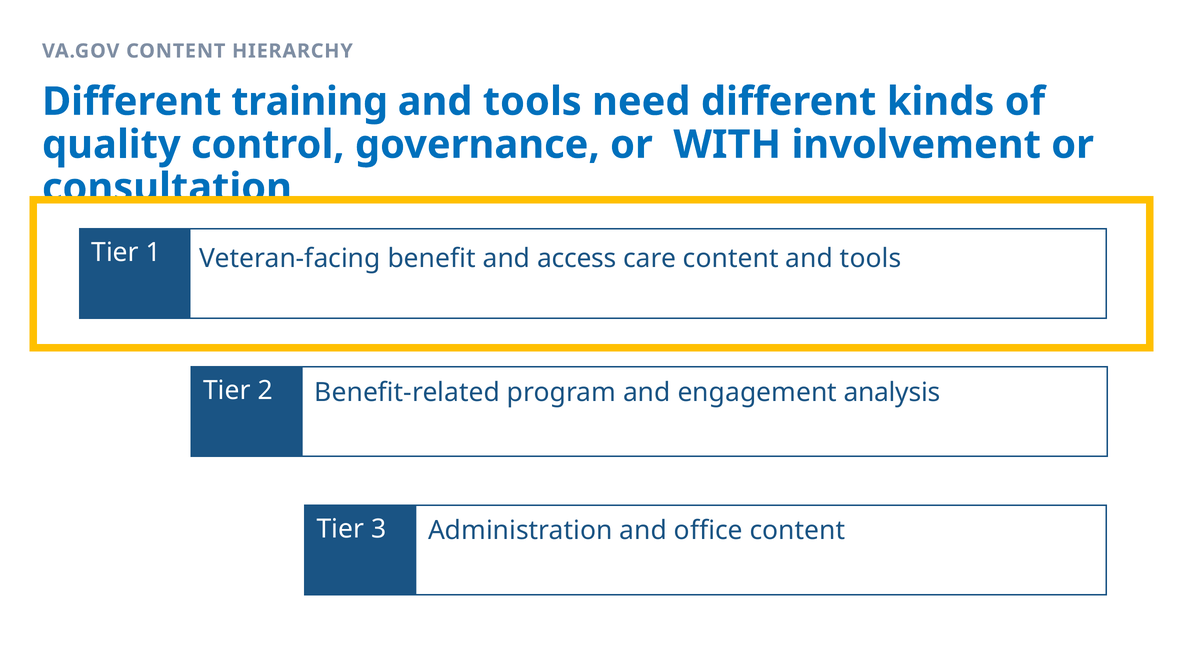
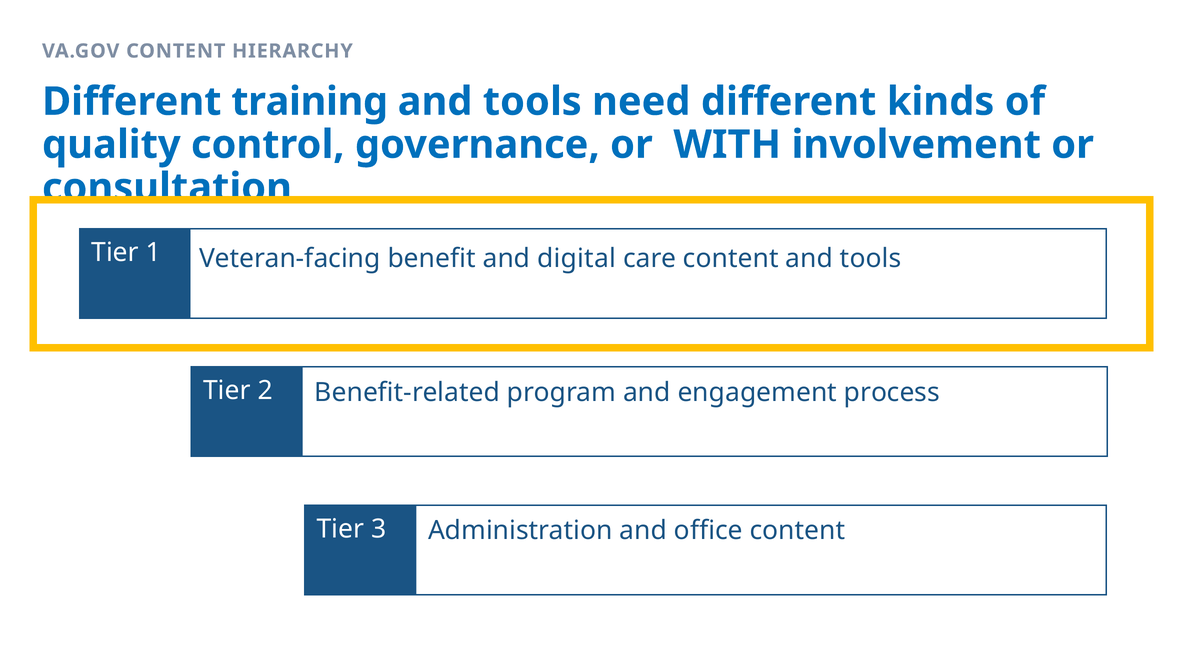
access: access -> digital
analysis: analysis -> process
